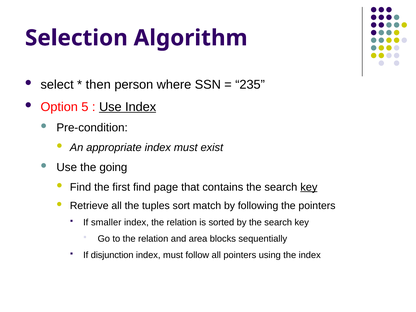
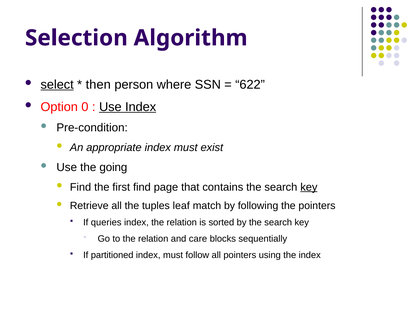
select underline: none -> present
235: 235 -> 622
5: 5 -> 0
sort: sort -> leaf
smaller: smaller -> queries
area: area -> care
disjunction: disjunction -> partitioned
